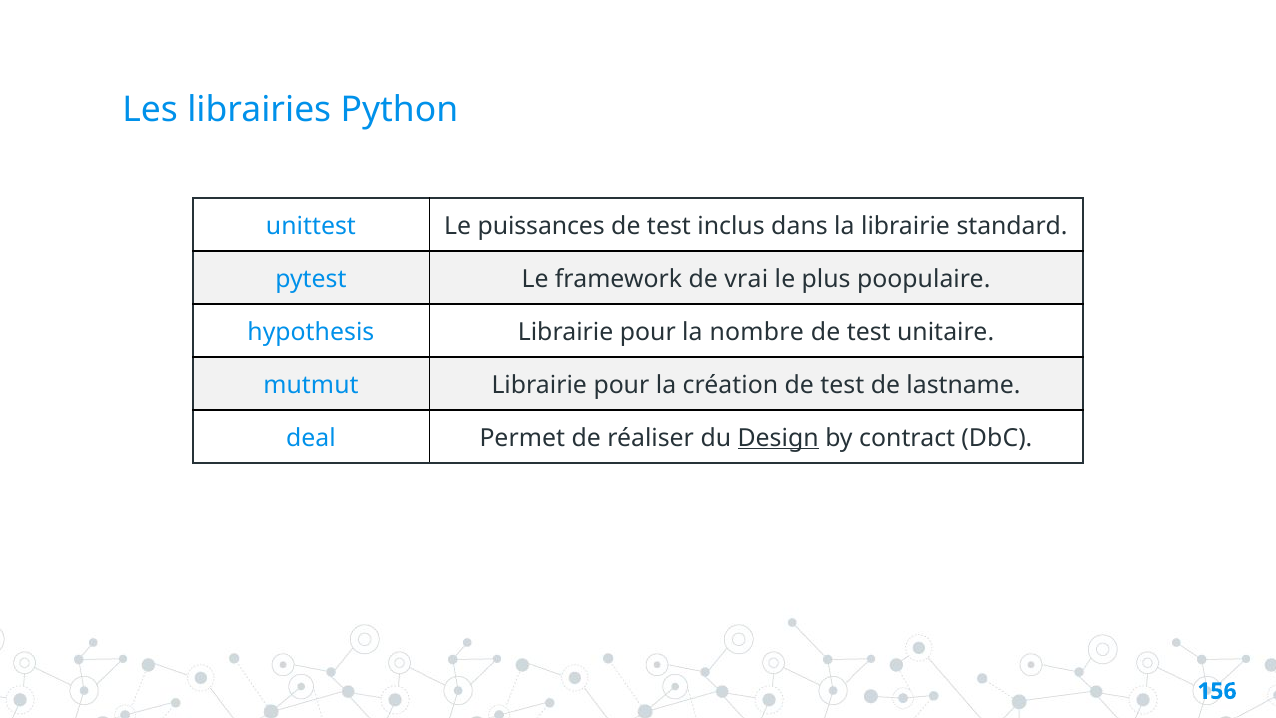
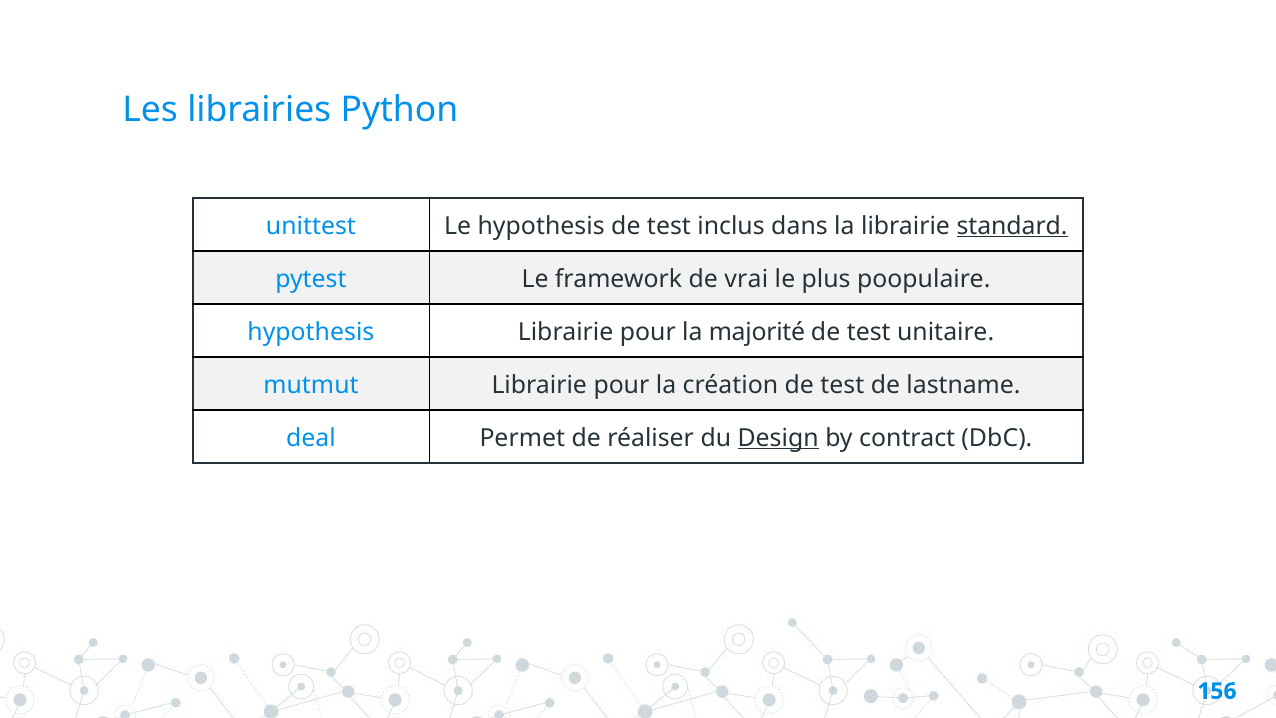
Le puissances: puissances -> hypothesis
standard underline: none -> present
nombre: nombre -> majorité
